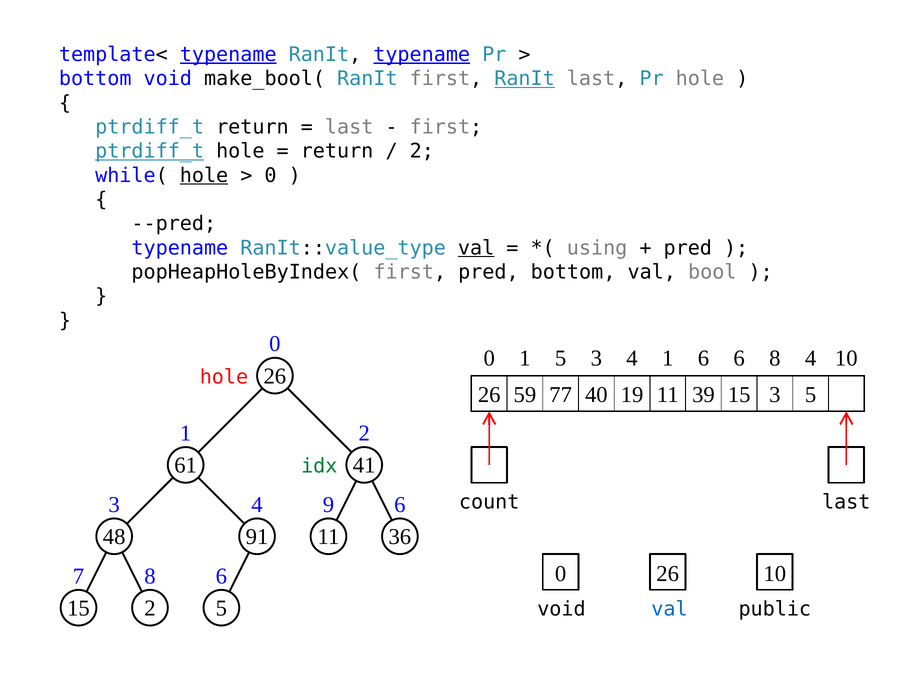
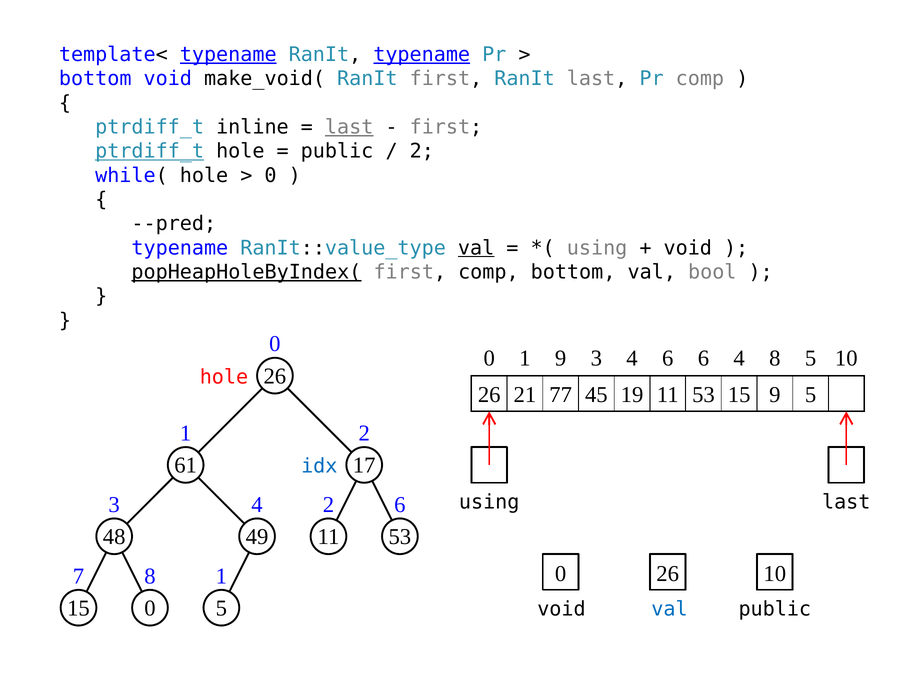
make_bool(: make_bool( -> make_void(
RanIt at (525, 79) underline: present -> none
Pr hole: hole -> comp
ptrdiff_t return: return -> inline
last at (349, 127) underline: none -> present
return at (337, 151): return -> public
hole at (204, 176) underline: present -> none
pred at (688, 248): pred -> void
popHeapHoleByIndex( underline: none -> present
first pred: pred -> comp
1 5: 5 -> 9
4 1: 1 -> 6
6 6: 6 -> 4
8 4: 4 -> 5
59: 59 -> 21
40: 40 -> 45
19 11 39: 39 -> 53
15 3: 3 -> 9
41: 41 -> 17
idx colour: green -> blue
count at (489, 502): count -> using
4 9: 9 -> 2
91: 91 -> 49
36 at (400, 537): 36 -> 53
8 6: 6 -> 1
15 2: 2 -> 0
